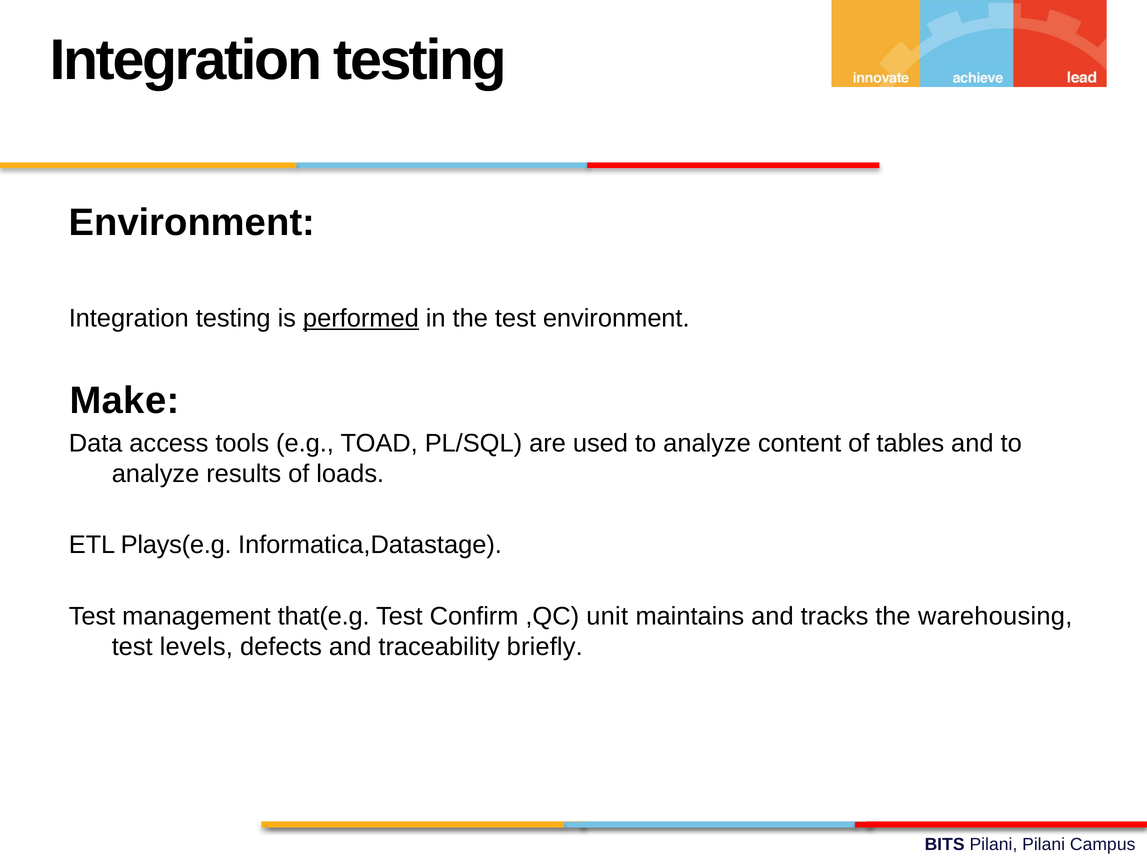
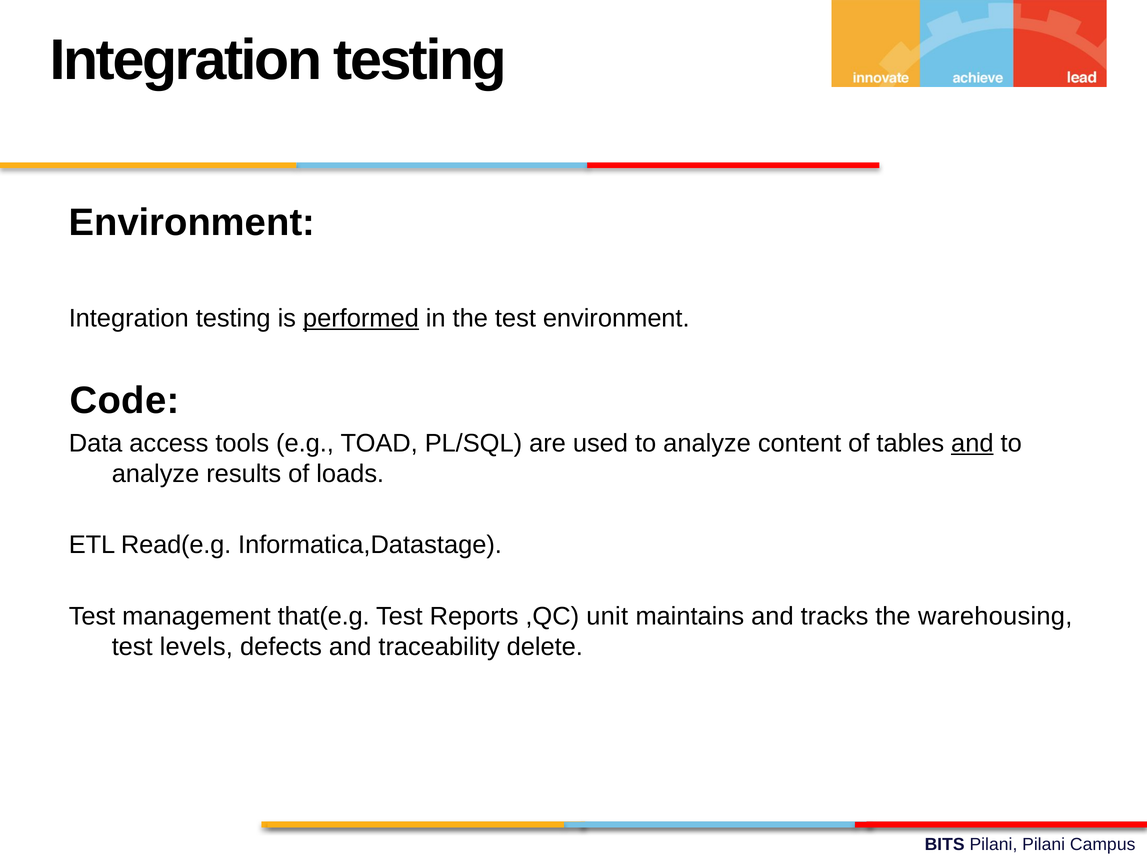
Make: Make -> Code
and at (972, 443) underline: none -> present
Plays(e.g: Plays(e.g -> Read(e.g
Confirm: Confirm -> Reports
briefly: briefly -> delete
